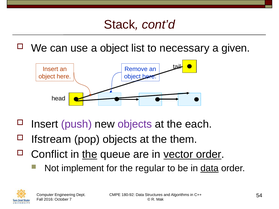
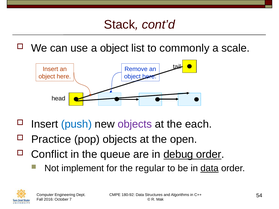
necessary: necessary -> commonly
given: given -> scale
push colour: purple -> blue
Ifstream: Ifstream -> Practice
them: them -> open
the at (90, 155) underline: present -> none
vector: vector -> debug
